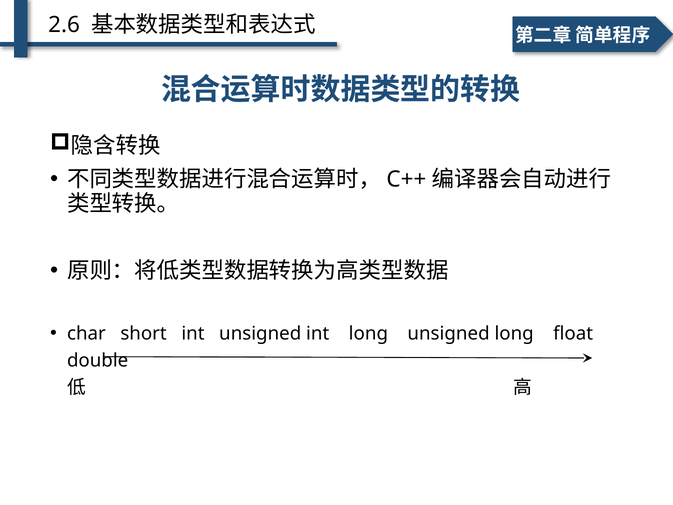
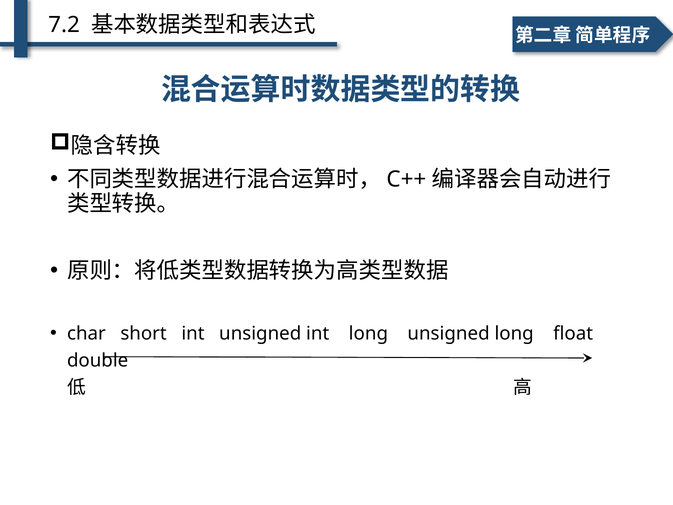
2.6: 2.6 -> 7.2
